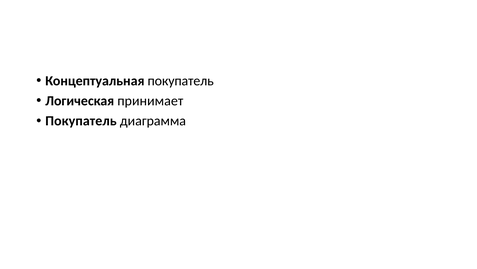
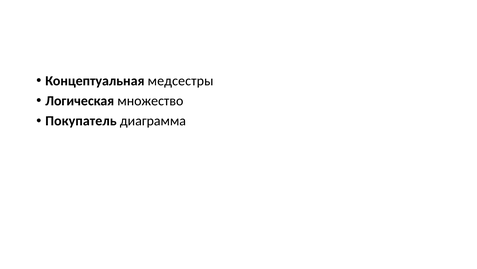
Концептуальная покупатель: покупатель -> медсестры
принимает: принимает -> множество
